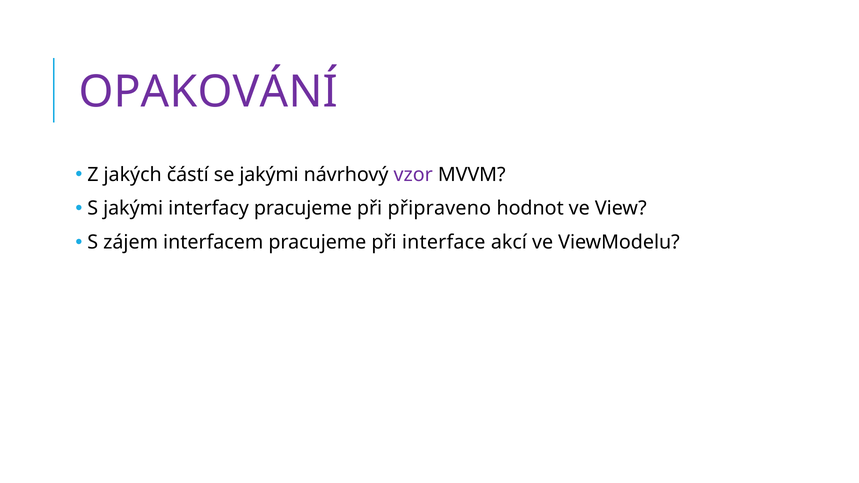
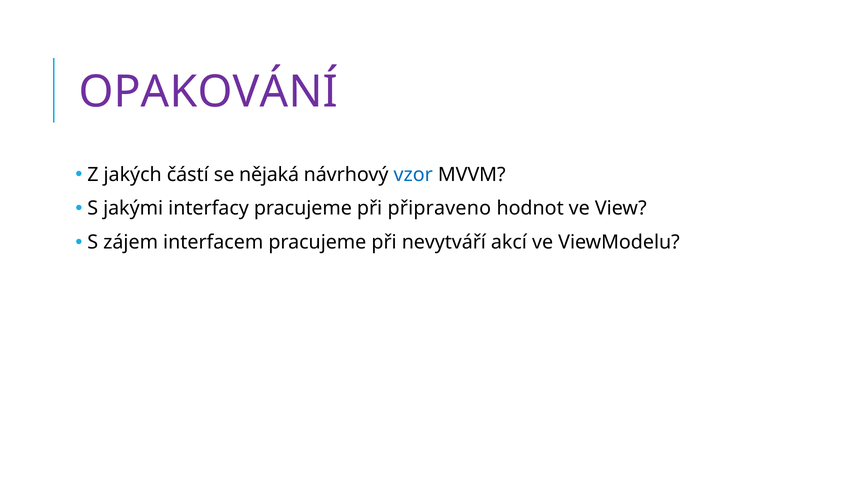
se jakými: jakými -> nějaká
vzor colour: purple -> blue
interface: interface -> nevytváří
